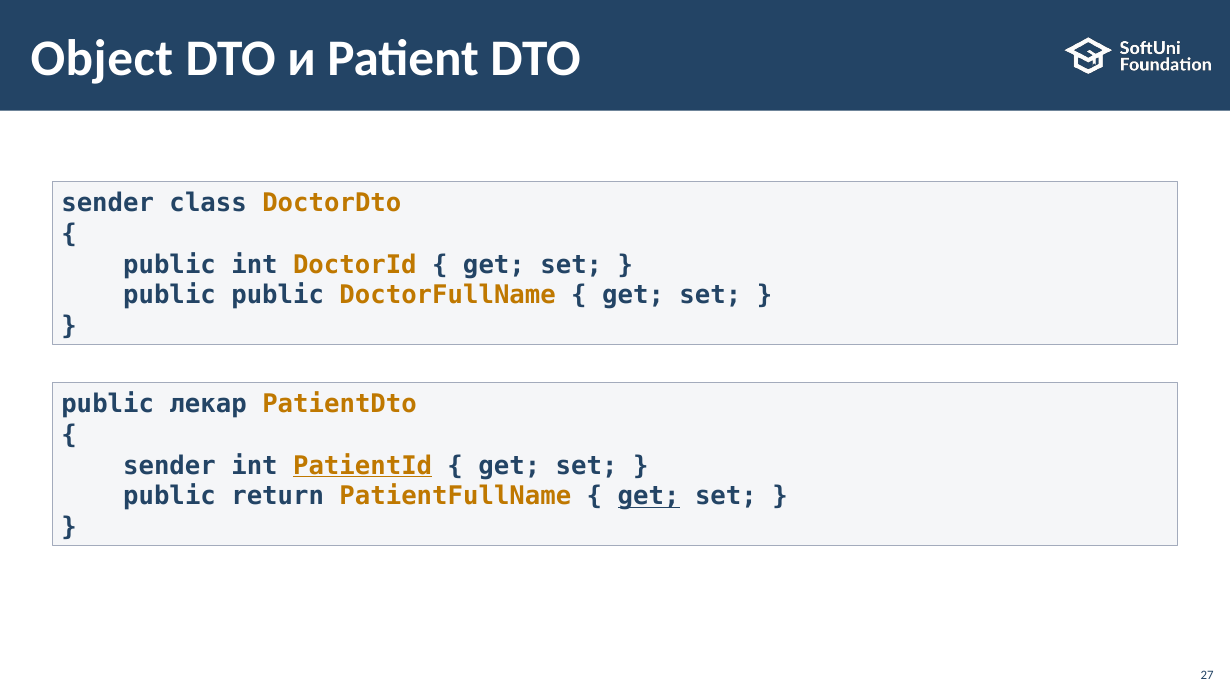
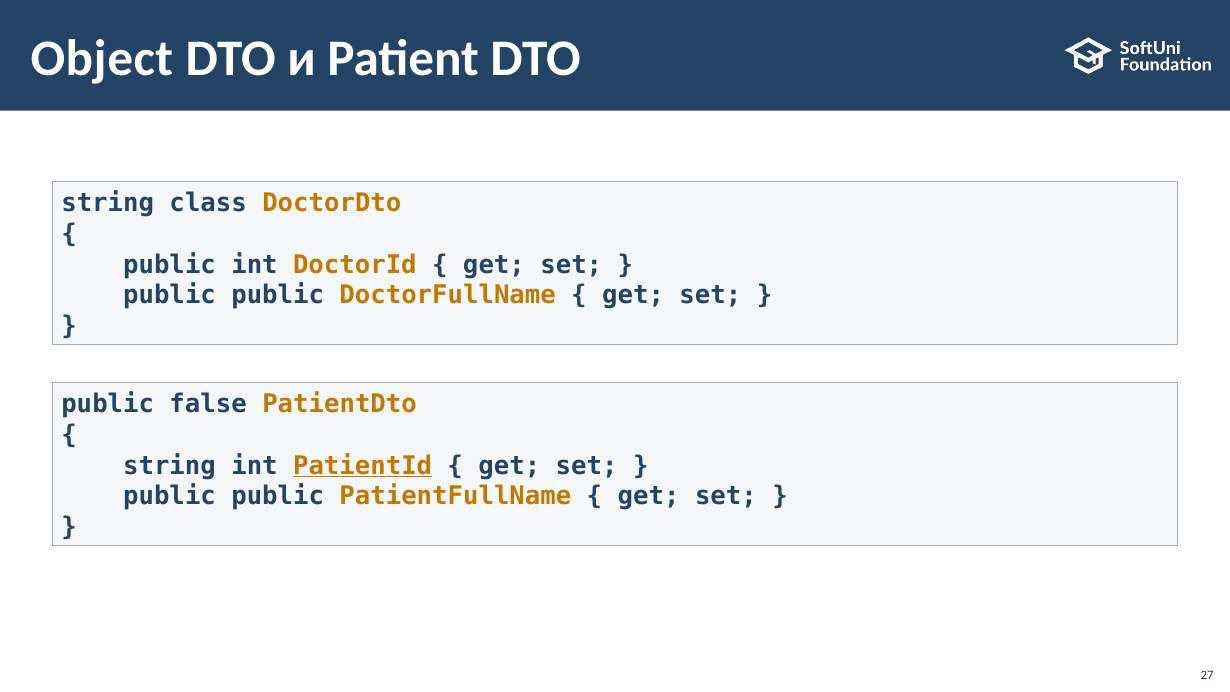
sender at (108, 203): sender -> string
лекар: лекар -> false
sender at (169, 465): sender -> string
return at (278, 496): return -> public
get at (649, 496) underline: present -> none
